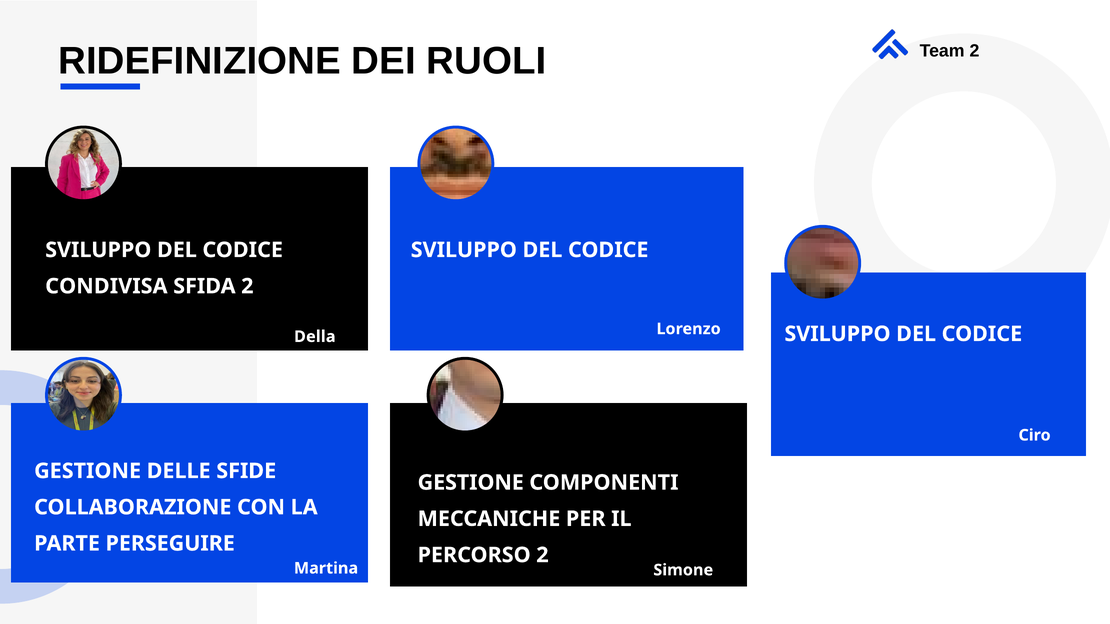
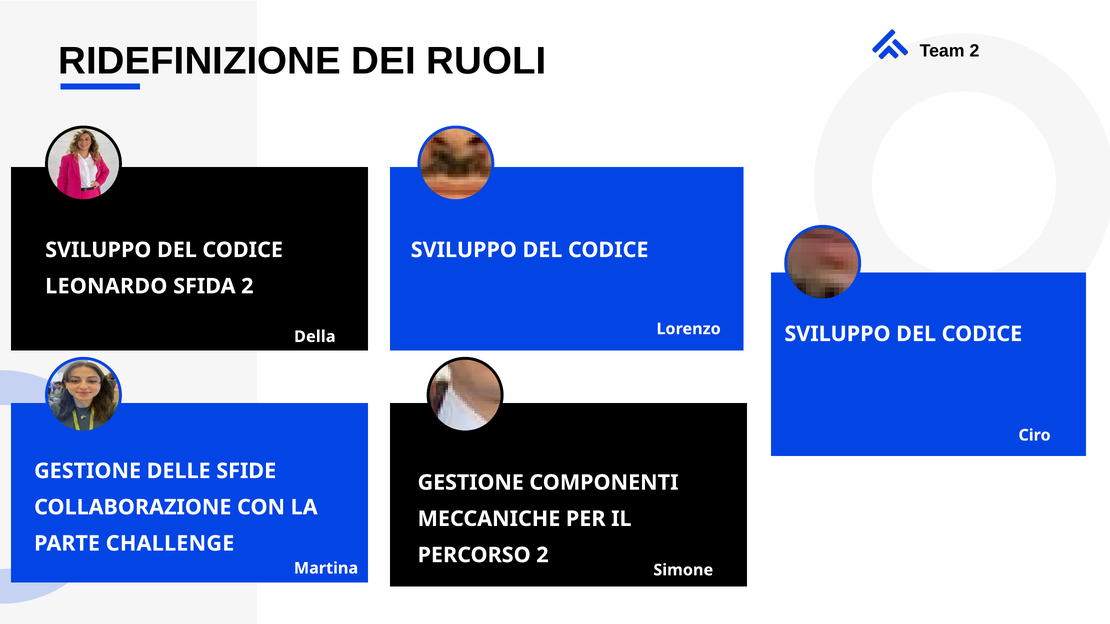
CONDIVISA: CONDIVISA -> LEONARDO
PERSEGUIRE: PERSEGUIRE -> CHALLENGE
